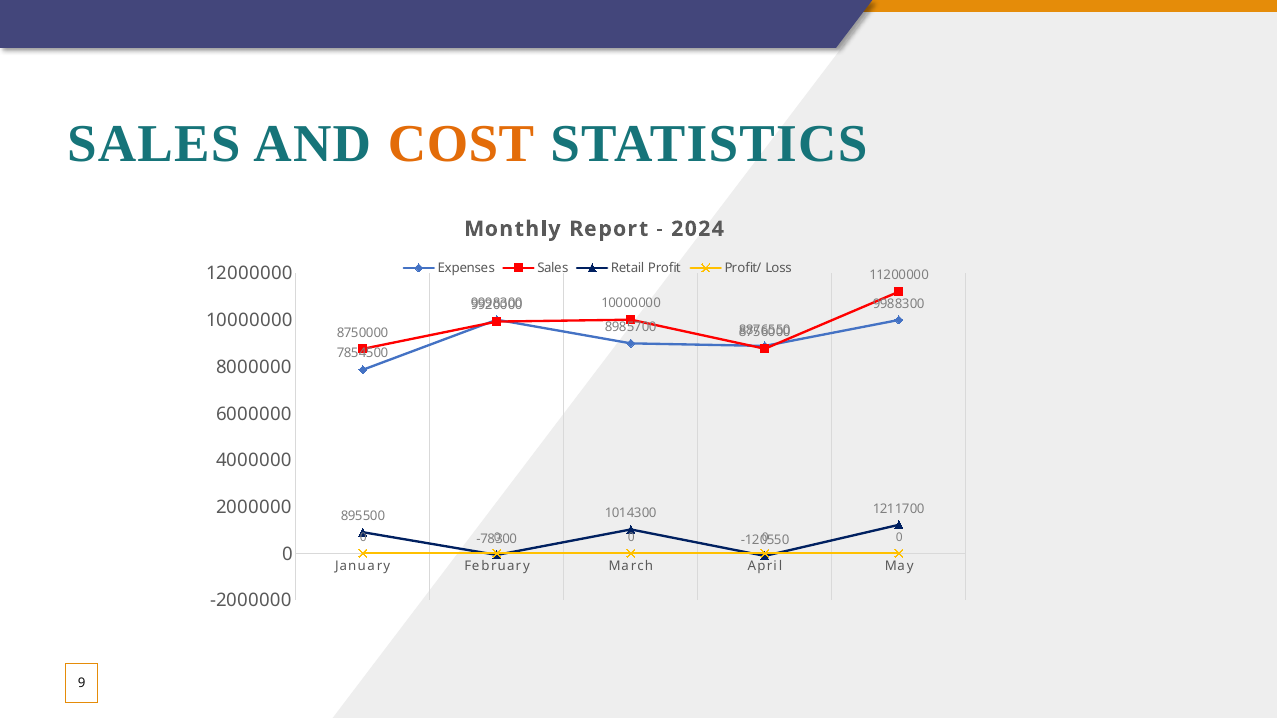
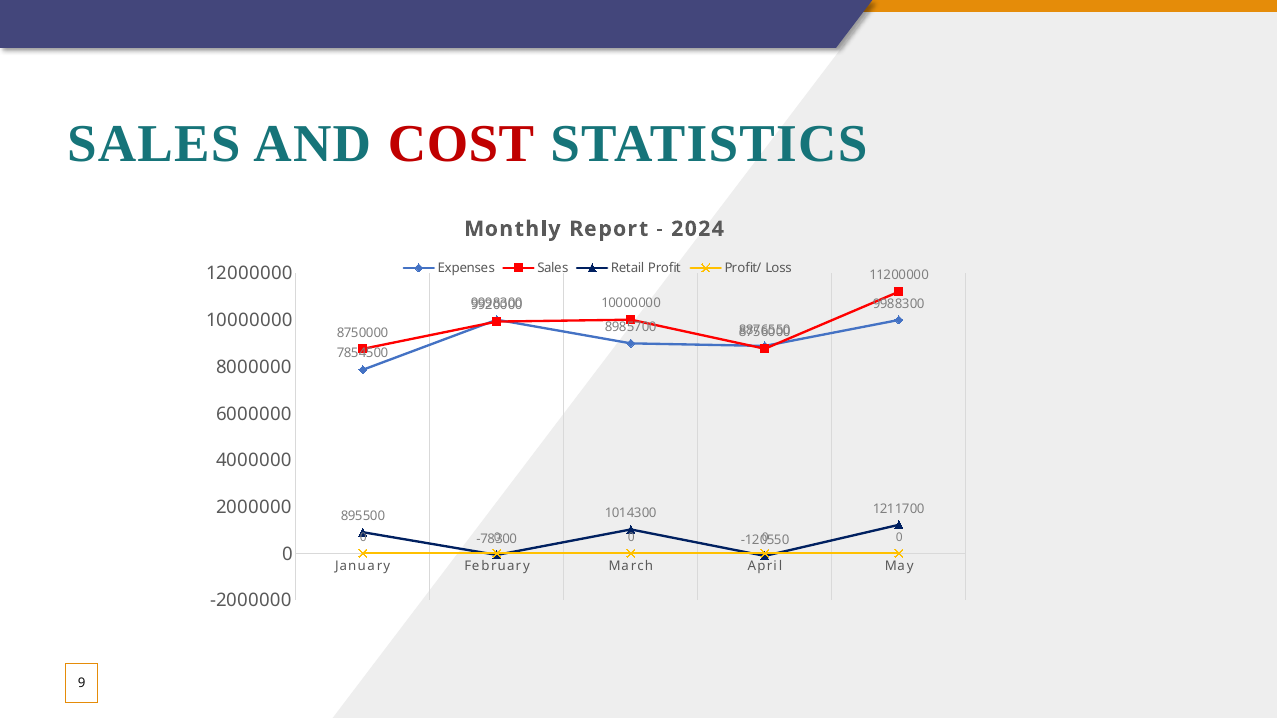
COST colour: orange -> red
